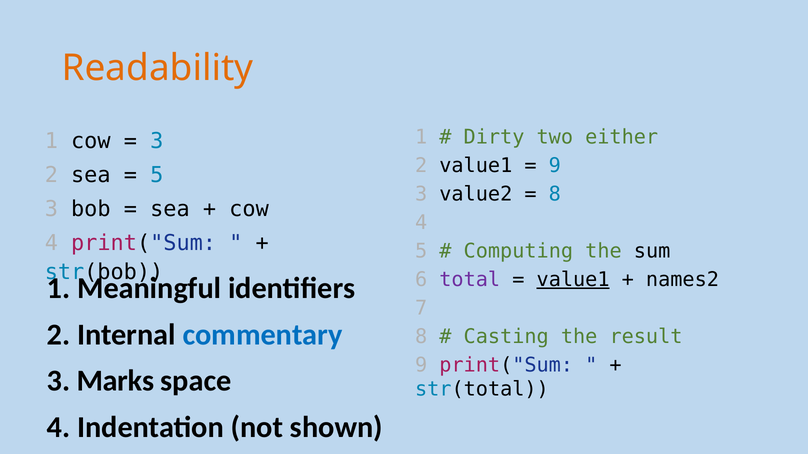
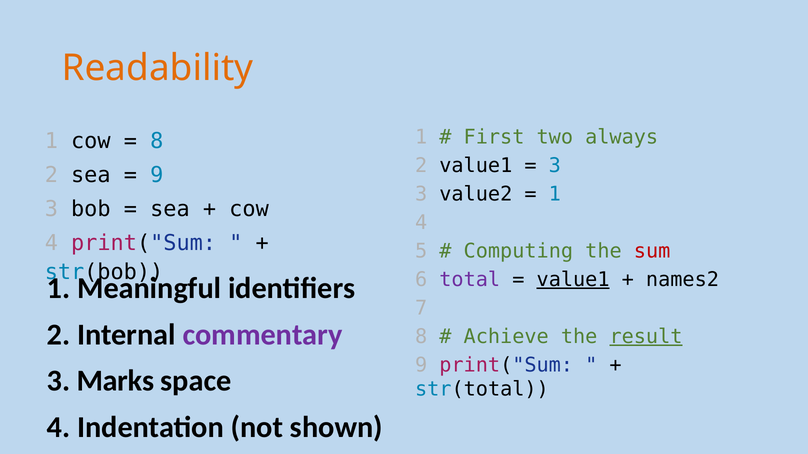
Dirty: Dirty -> First
either: either -> always
3 at (157, 141): 3 -> 8
9 at (555, 166): 9 -> 3
5 at (157, 175): 5 -> 9
8 at (555, 194): 8 -> 1
sum colour: black -> red
commentary colour: blue -> purple
Casting: Casting -> Achieve
result underline: none -> present
